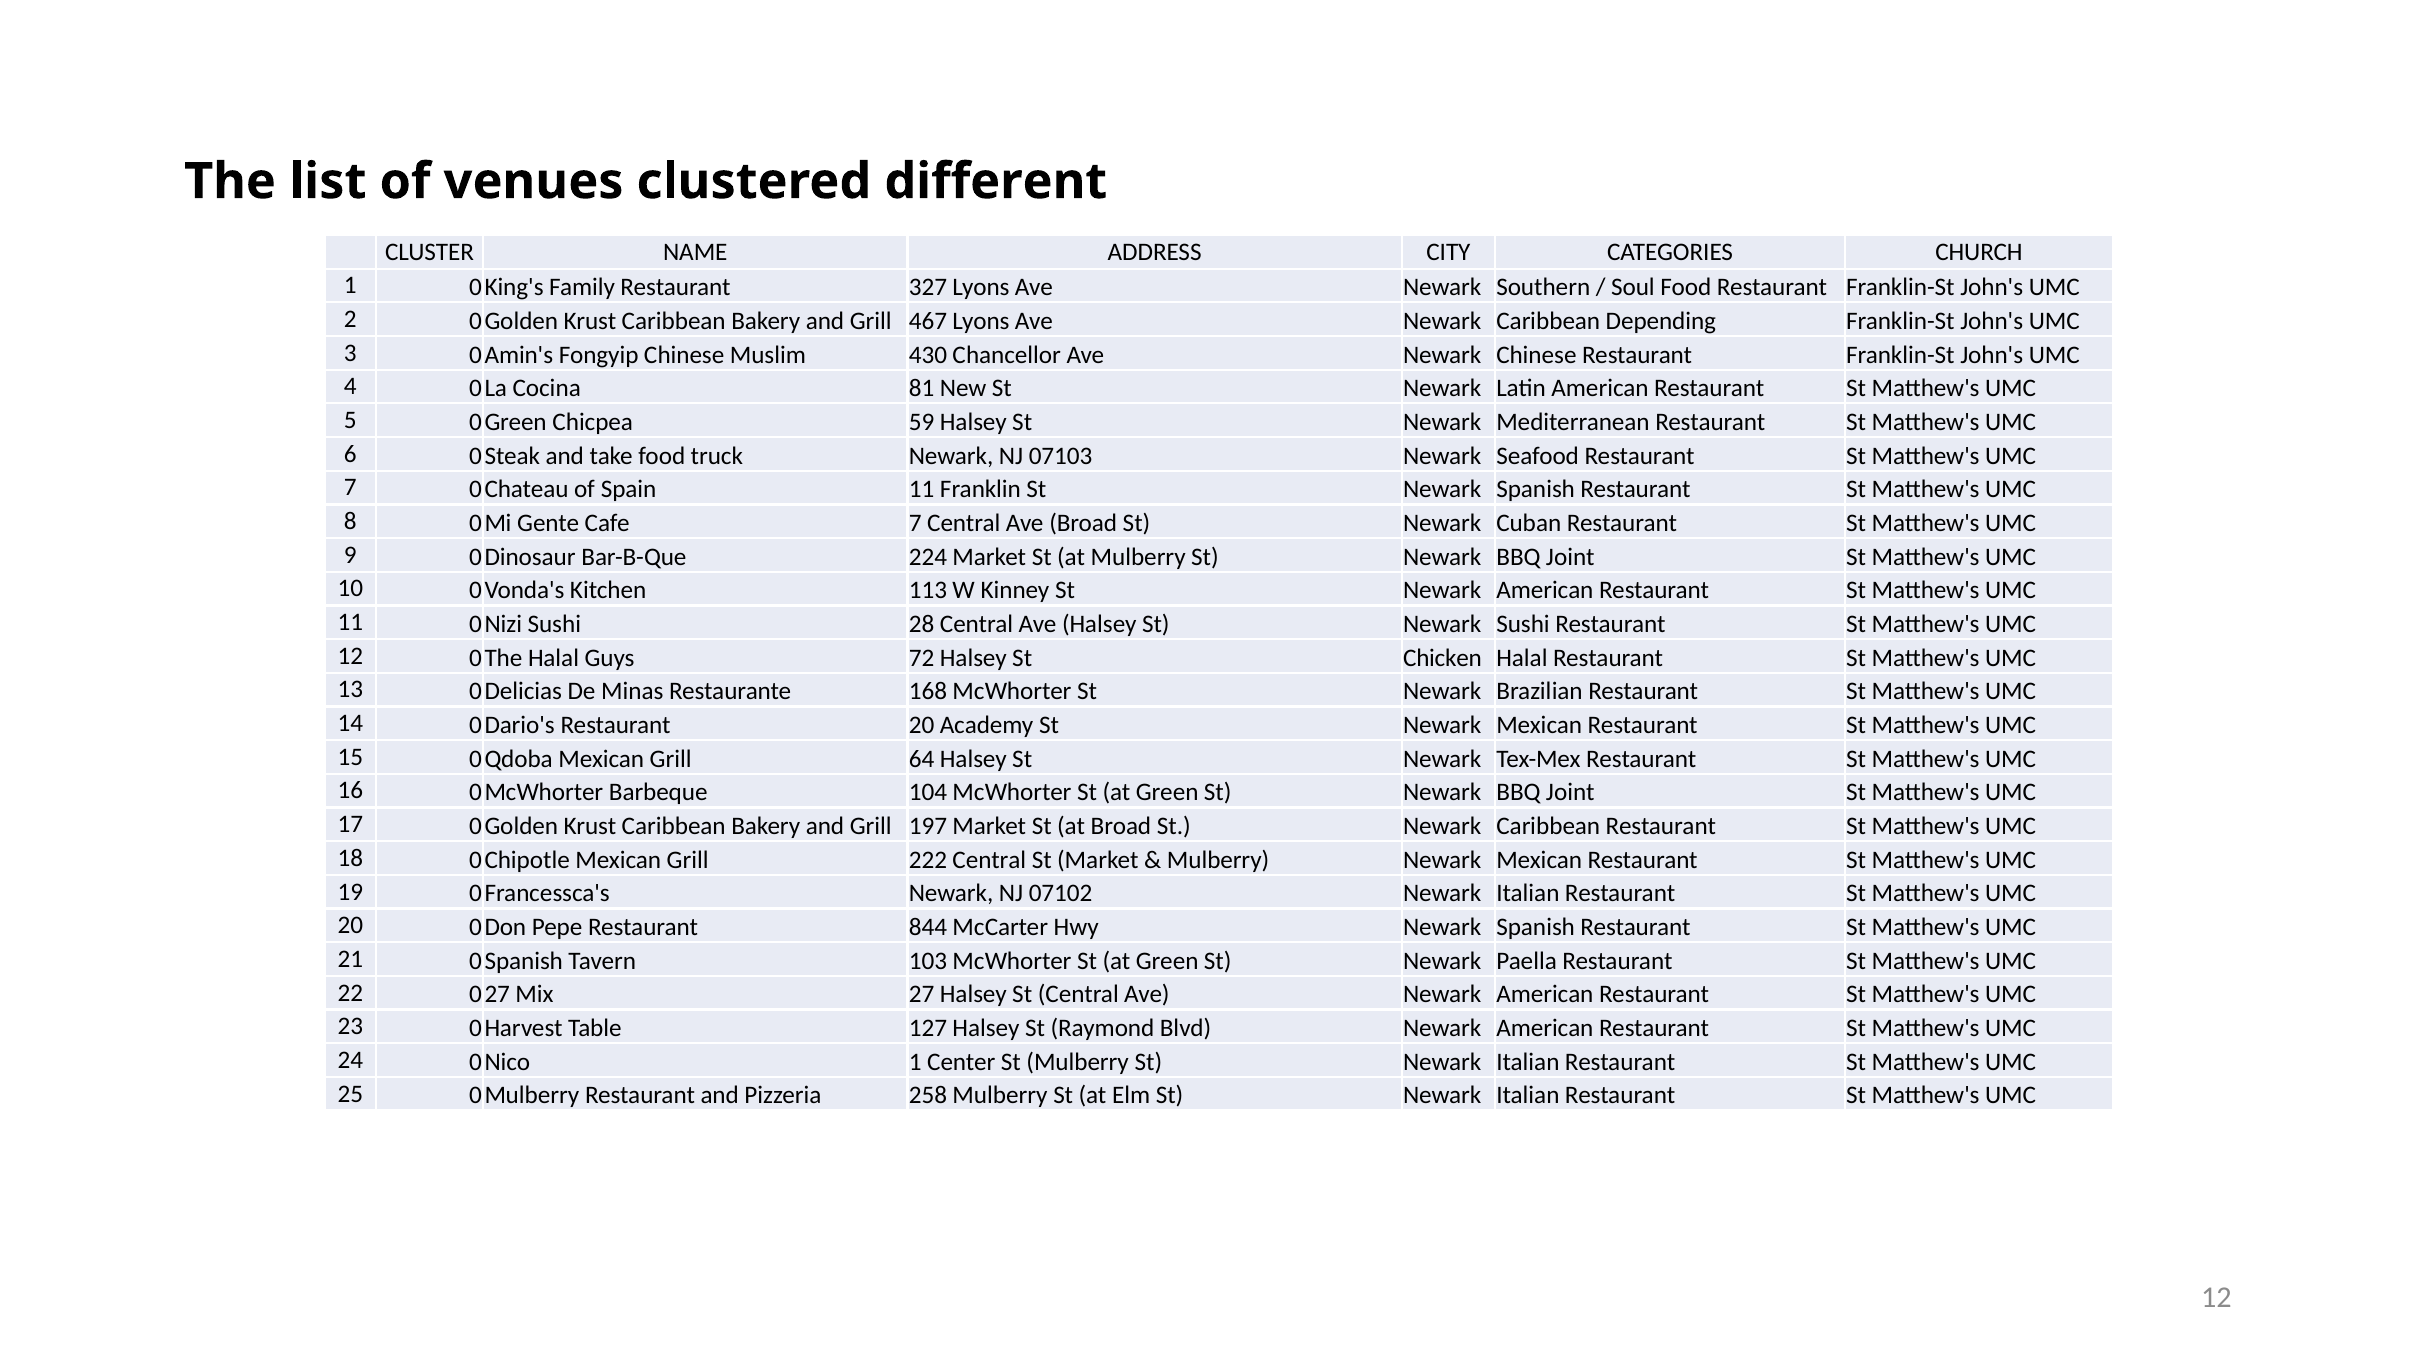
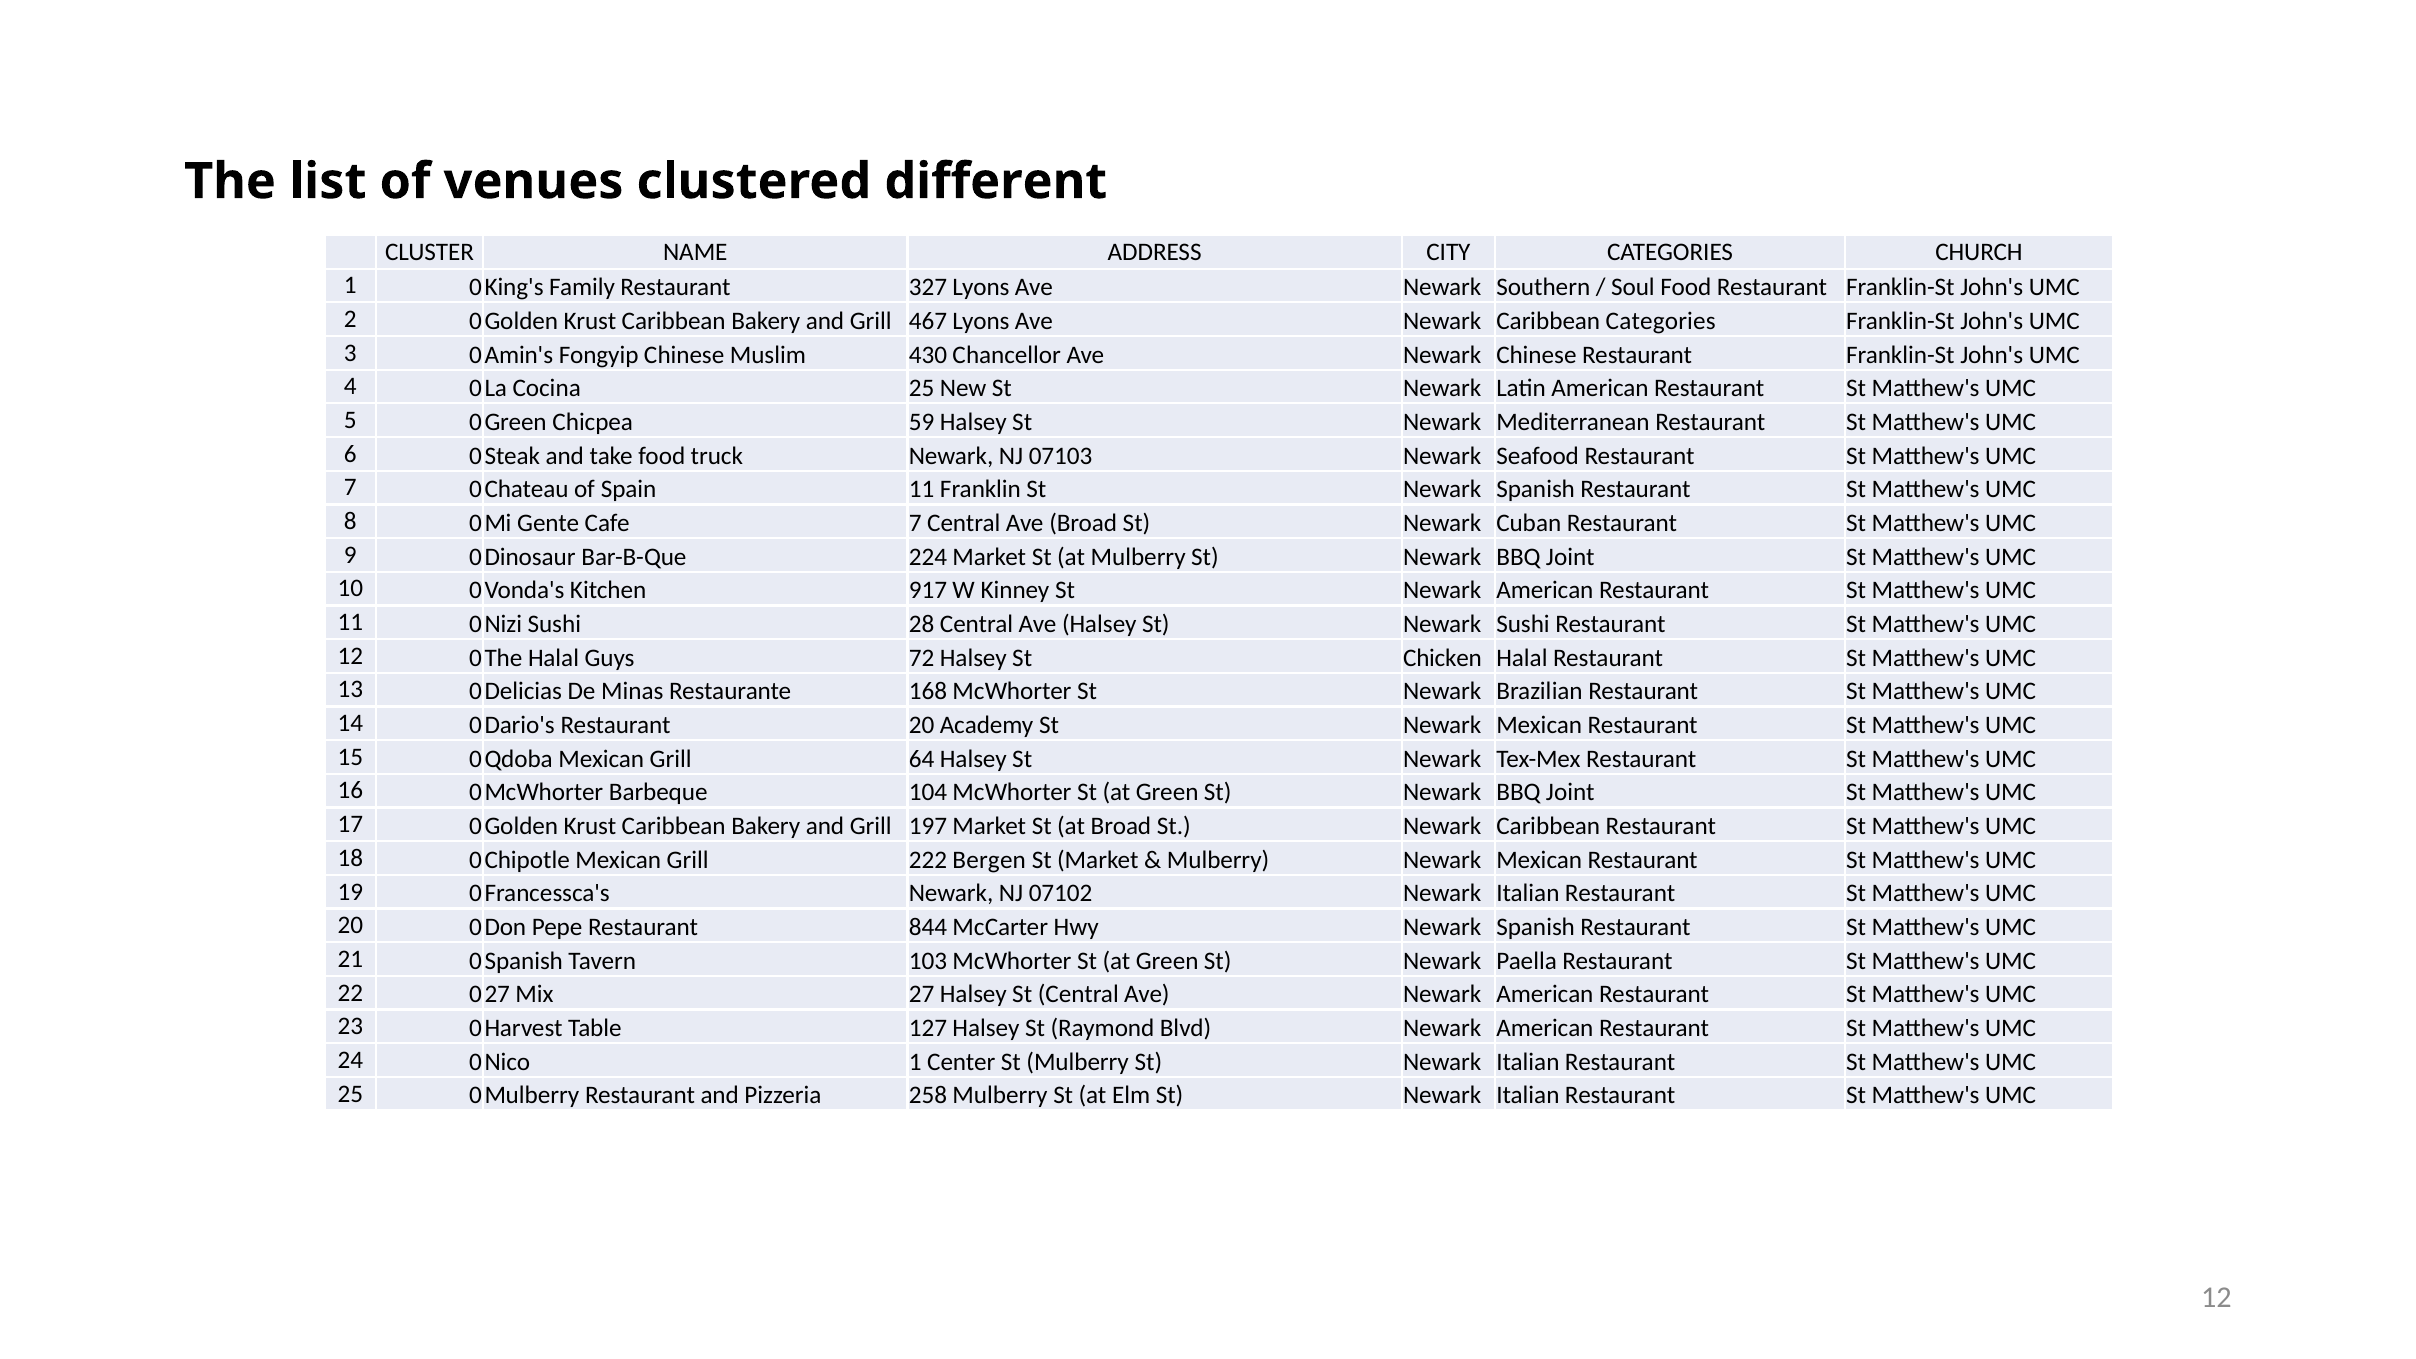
Caribbean Depending: Depending -> Categories
Cocina 81: 81 -> 25
113: 113 -> 917
222 Central: Central -> Bergen
